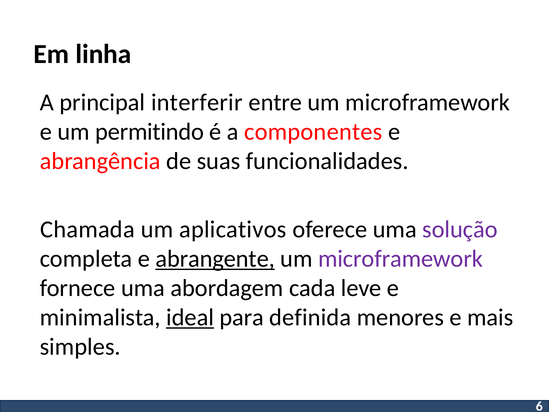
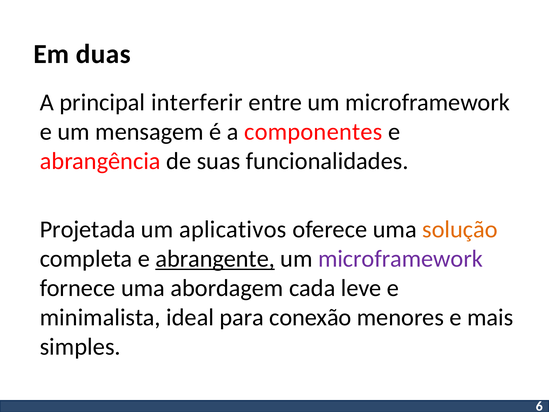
linha: linha -> duas
permitindo: permitindo -> mensagem
Chamada: Chamada -> Projetada
solução colour: purple -> orange
ideal underline: present -> none
definida: definida -> conexão
